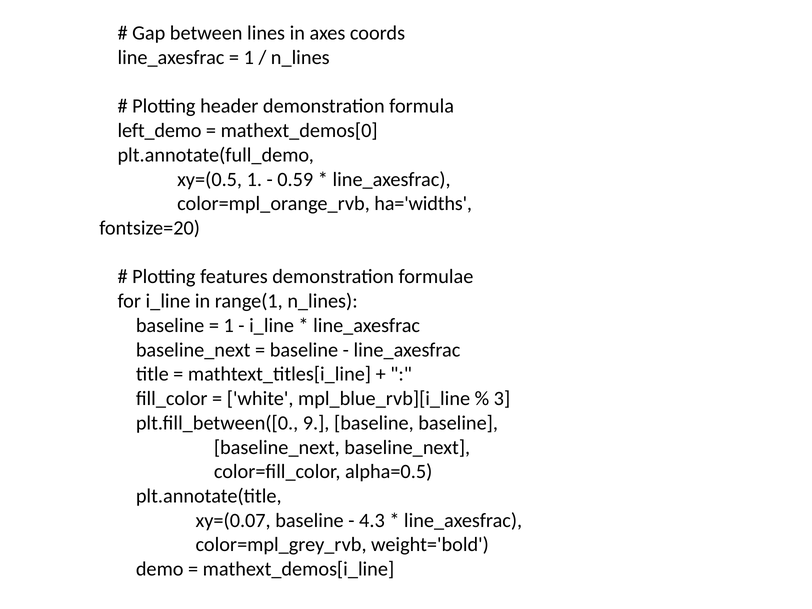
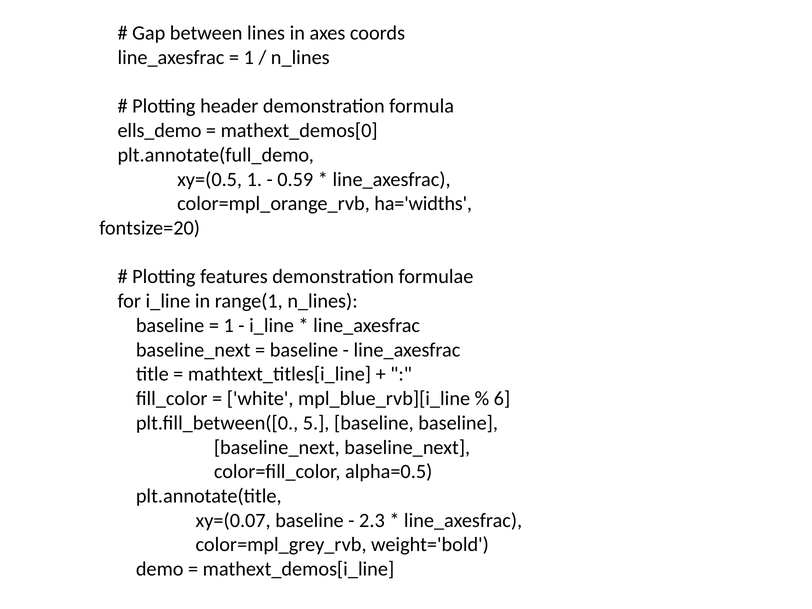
left_demo: left_demo -> ells_demo
3: 3 -> 6
9: 9 -> 5
4.3: 4.3 -> 2.3
